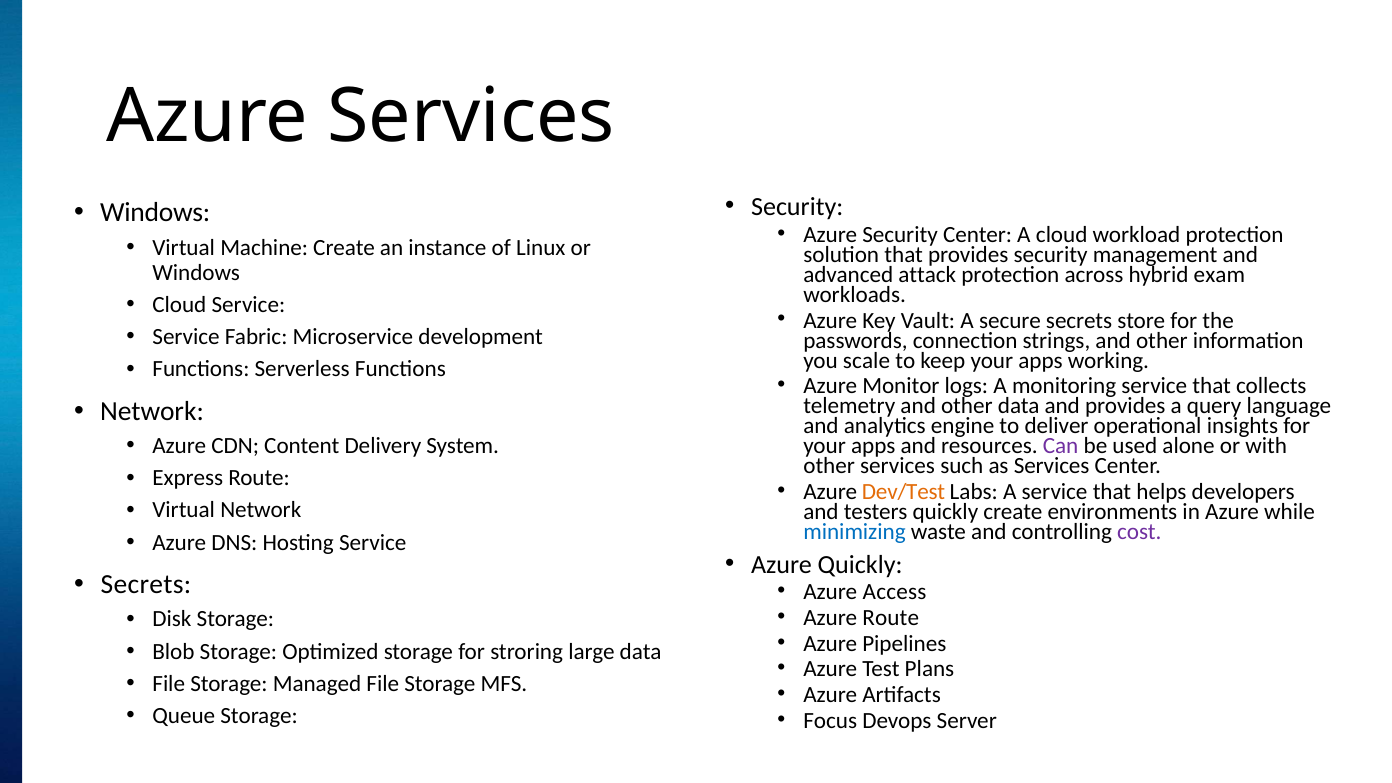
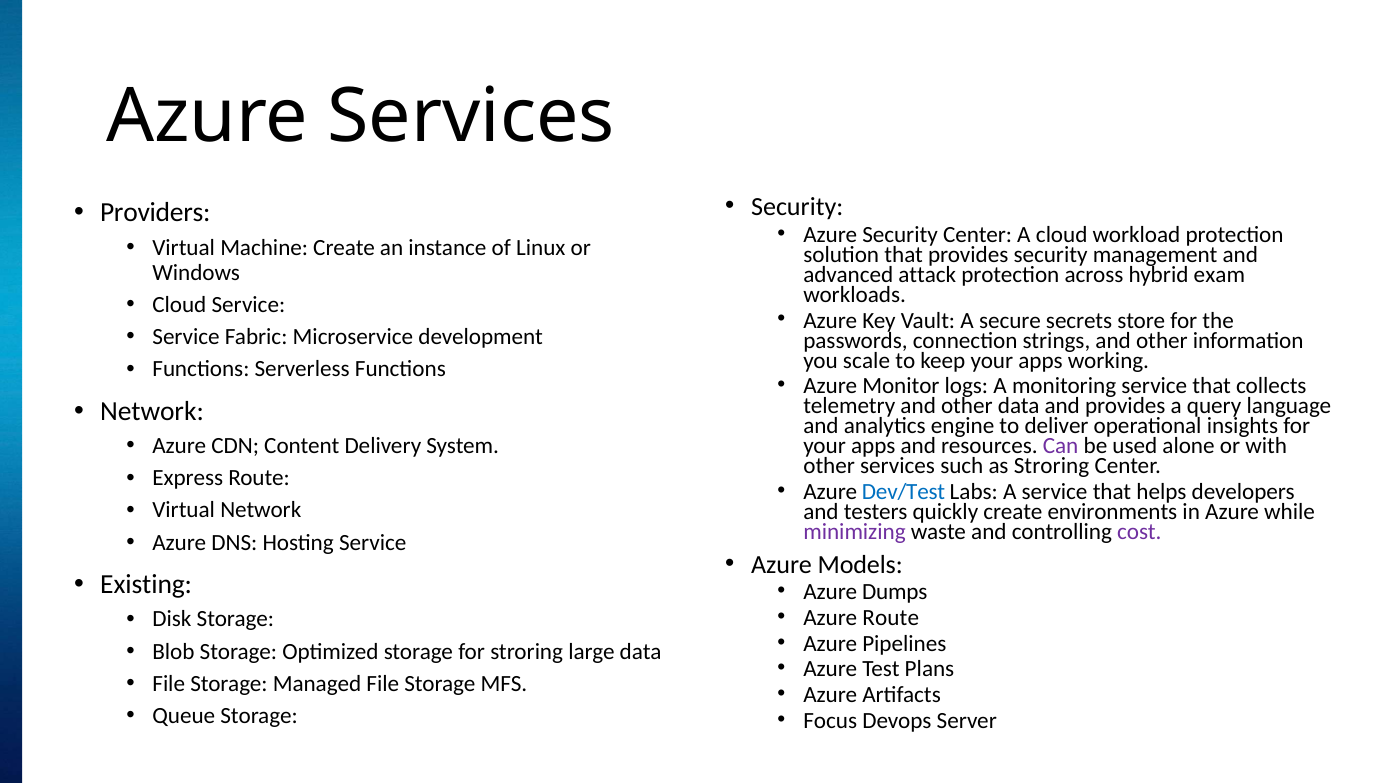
Windows at (155, 213): Windows -> Providers
as Services: Services -> Stroring
Dev/Test colour: orange -> blue
minimizing colour: blue -> purple
Azure Quickly: Quickly -> Models
Secrets at (146, 584): Secrets -> Existing
Access: Access -> Dumps
